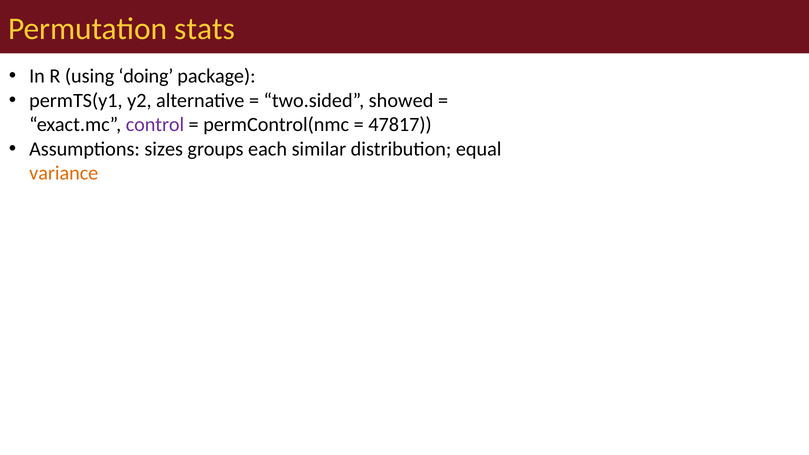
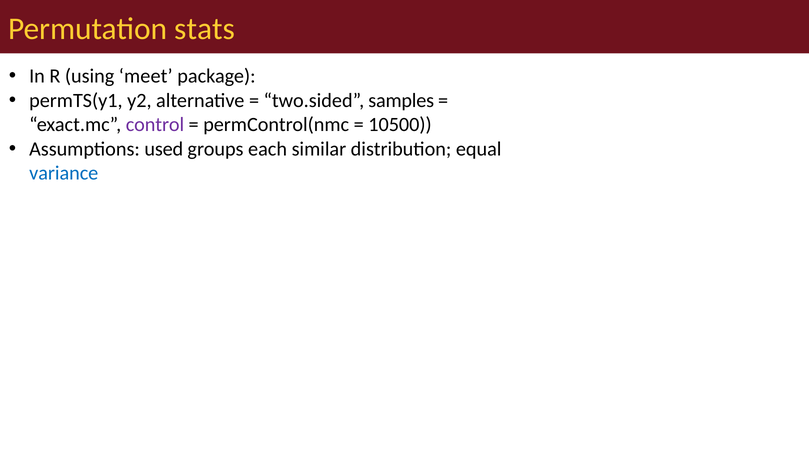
doing: doing -> meet
showed: showed -> samples
47817: 47817 -> 10500
sizes: sizes -> used
variance colour: orange -> blue
